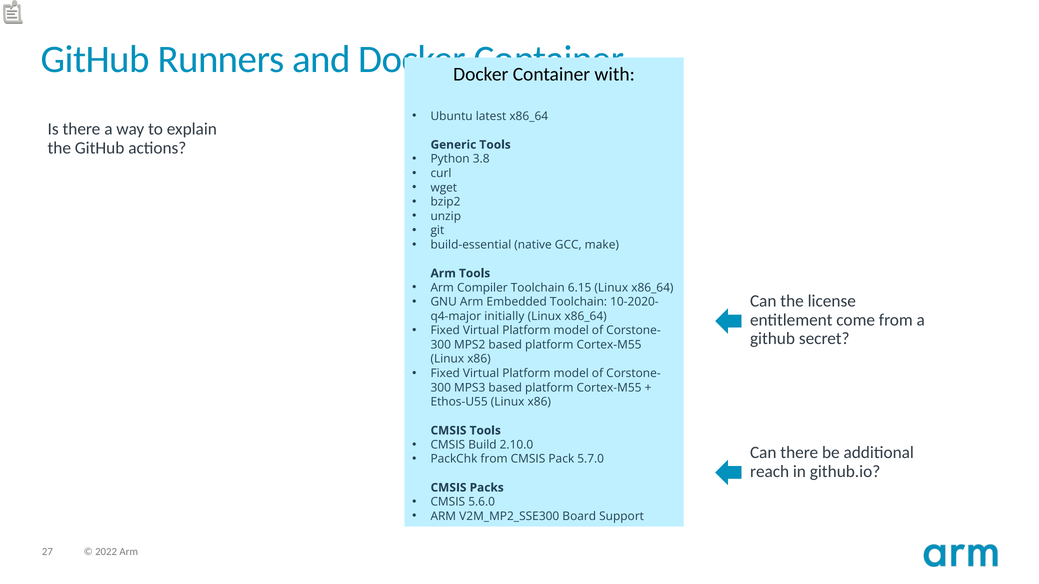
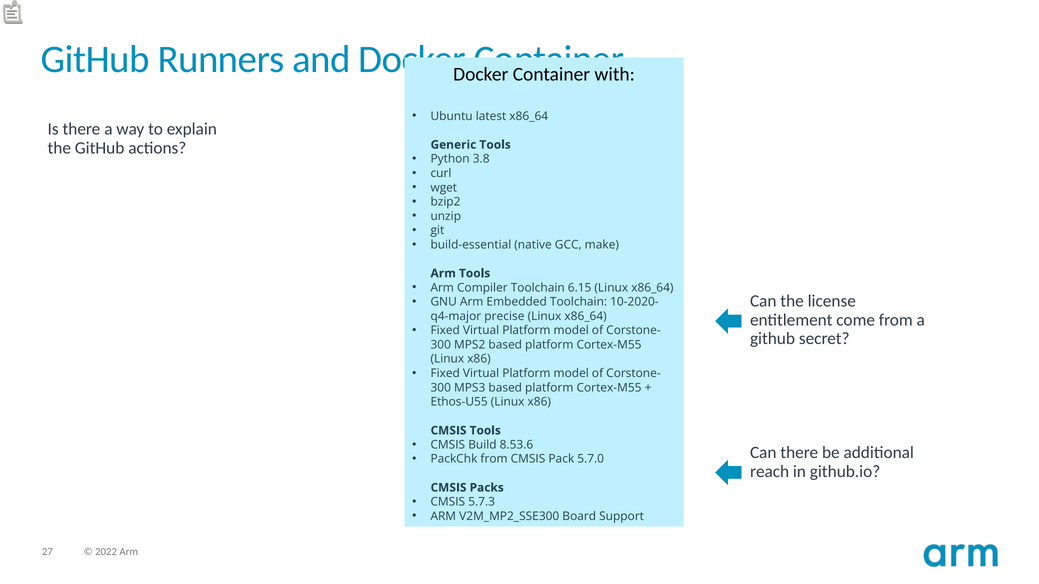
initially: initially -> precise
2.10.0: 2.10.0 -> 8.53.6
5.6.0: 5.6.0 -> 5.7.3
